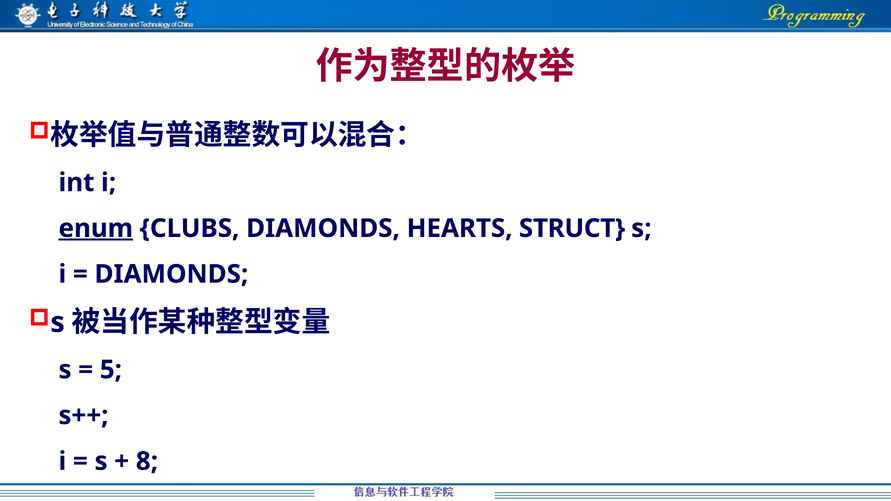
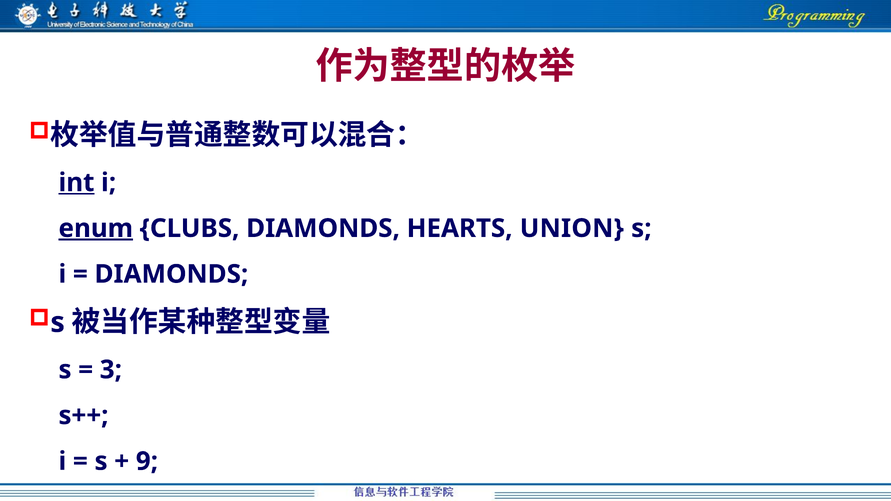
int underline: none -> present
STRUCT: STRUCT -> UNION
5: 5 -> 3
8: 8 -> 9
